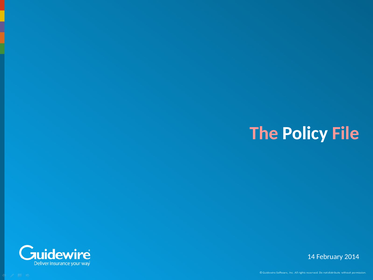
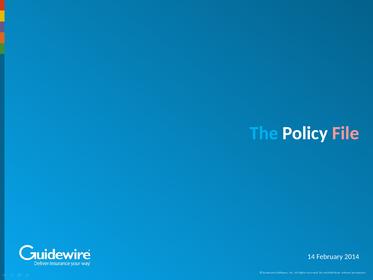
The colour: pink -> light blue
